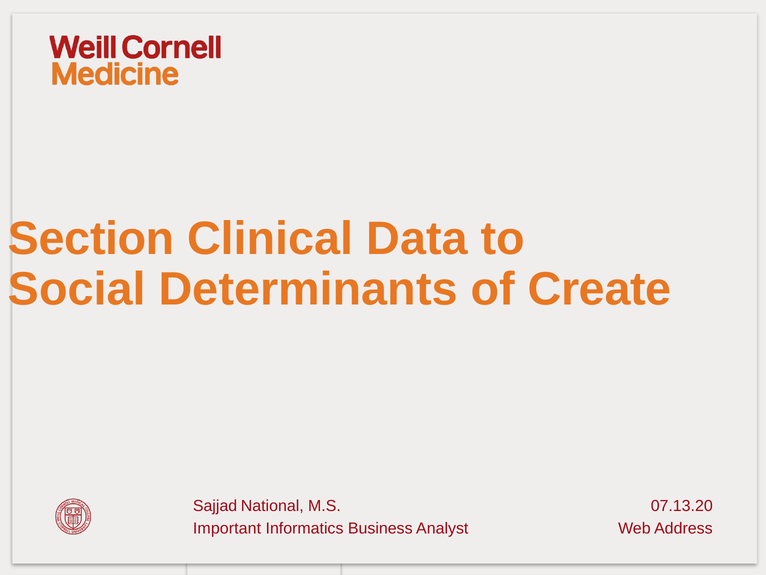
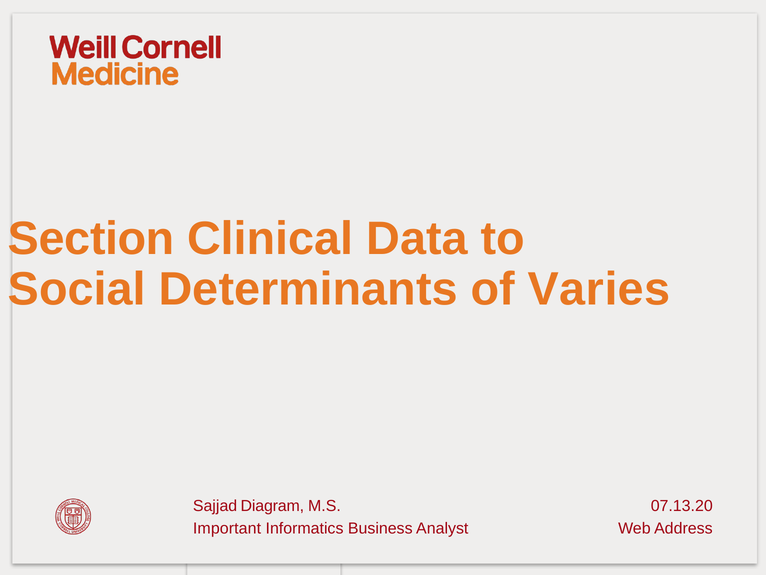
Create: Create -> Varies
National: National -> Diagram
